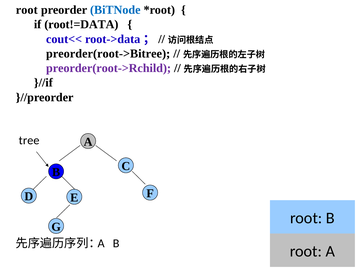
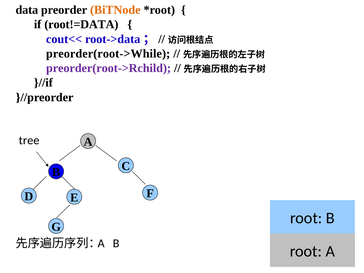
root at (27, 10): root -> data
BiTNode colour: blue -> orange
preorder(root->Bitree: preorder(root->Bitree -> preorder(root->While
